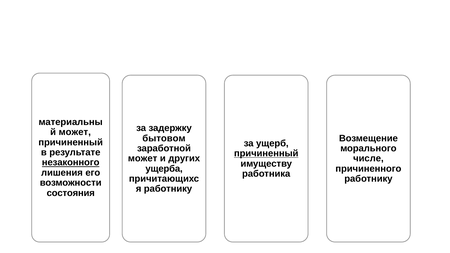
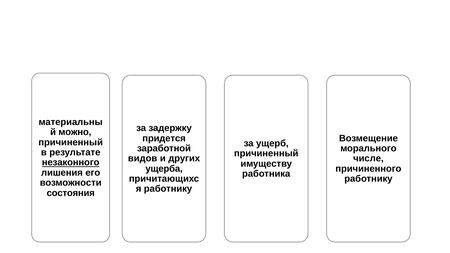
может at (75, 132): может -> можно
бытовом: бытовом -> придется
причиненный at (266, 154) underline: present -> none
может at (143, 159): может -> видов
